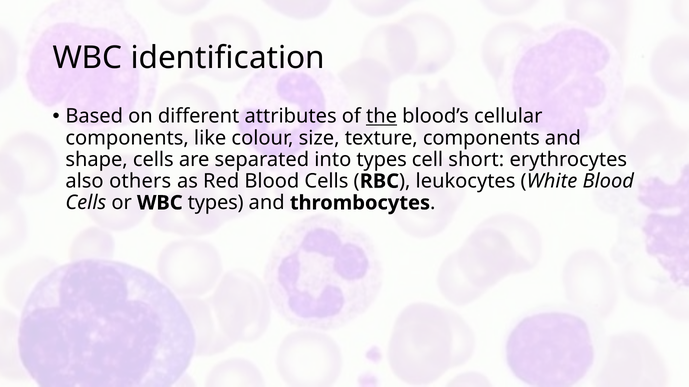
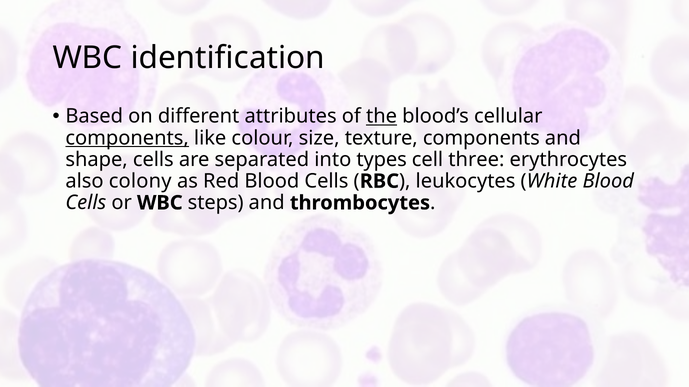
components at (127, 138) underline: none -> present
short: short -> three
others: others -> colony
WBC types: types -> steps
